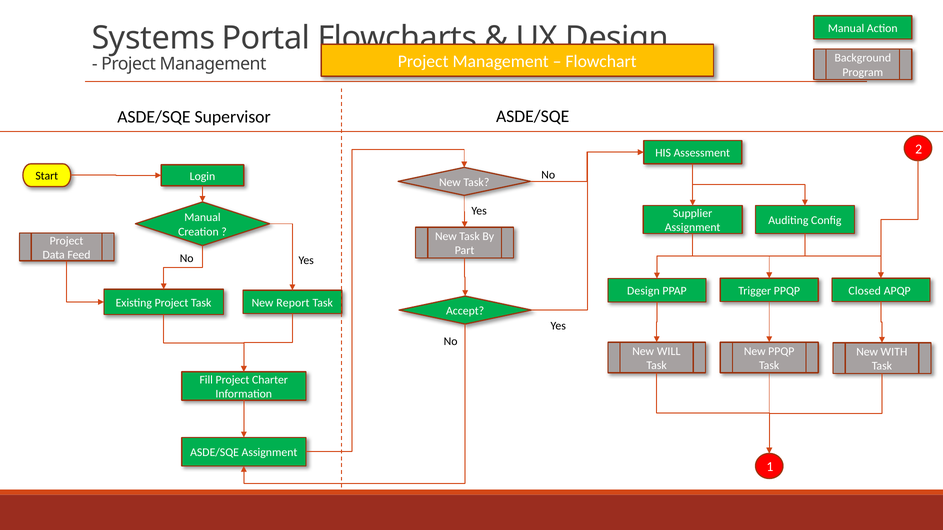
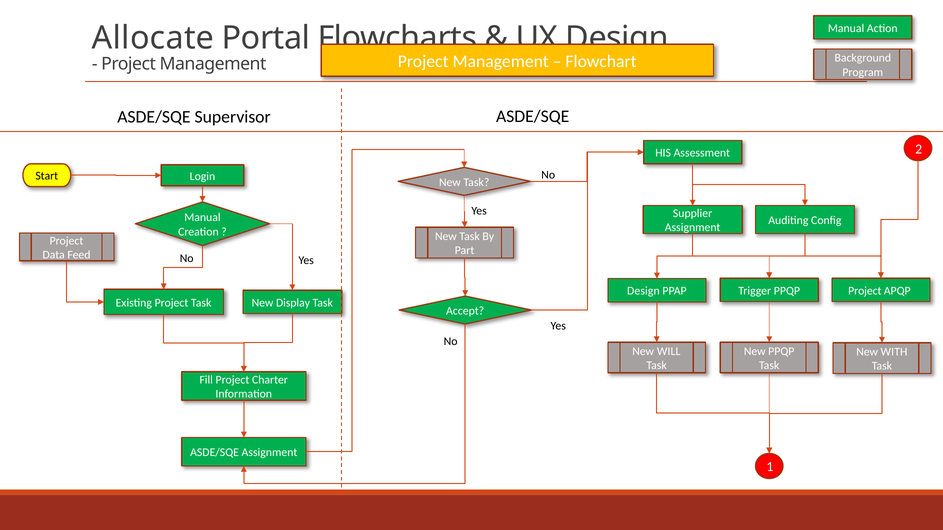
Systems: Systems -> Allocate
PPQP Closed: Closed -> Project
Report: Report -> Display
